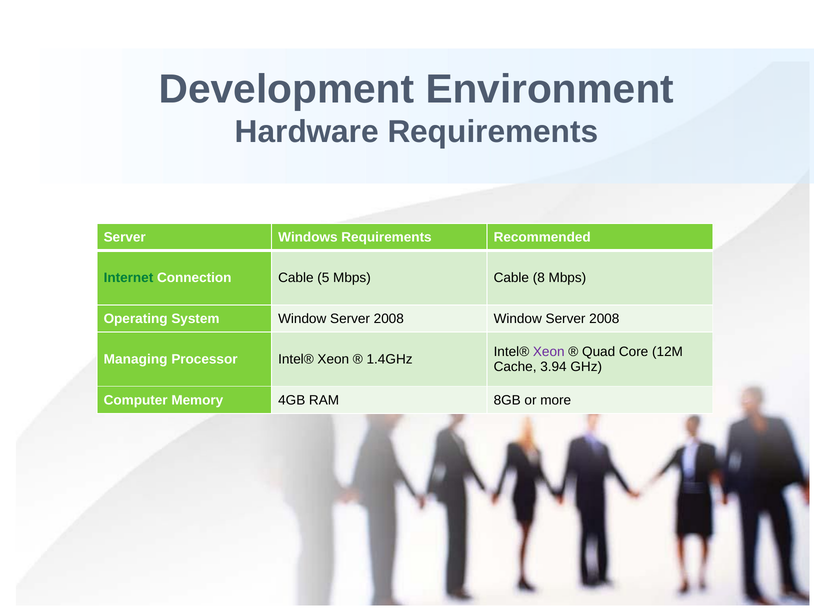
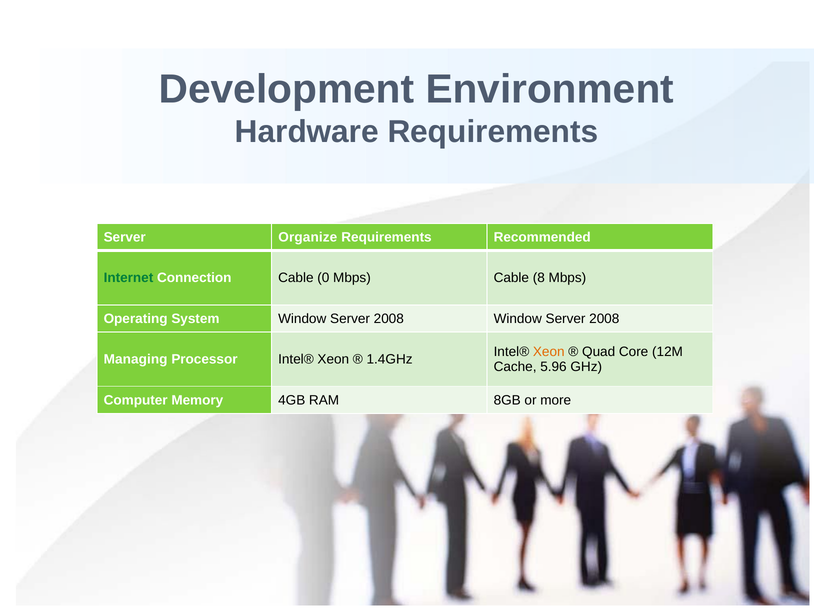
Windows: Windows -> Organize
5: 5 -> 0
Xeon at (549, 352) colour: purple -> orange
3.94: 3.94 -> 5.96
